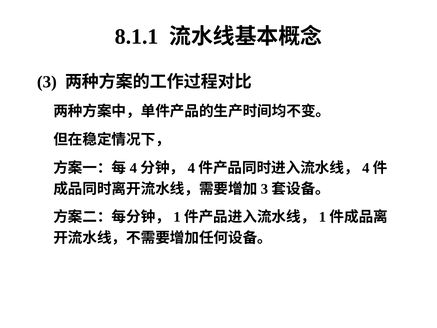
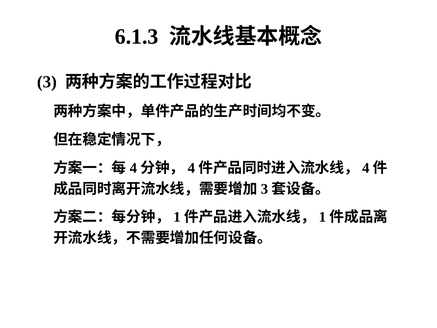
8.1.1: 8.1.1 -> 6.1.3
